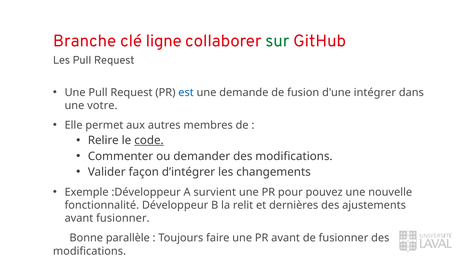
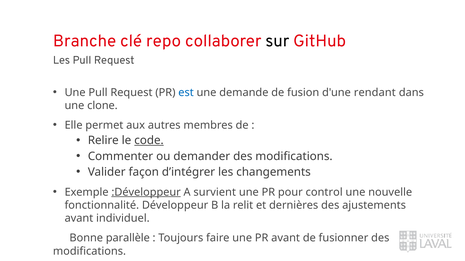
ligne: ligne -> repo
sur colour: green -> black
intégrer: intégrer -> rendant
votre: votre -> clone
:Développeur underline: none -> present
pouvez: pouvez -> control
avant fusionner: fusionner -> individuel
